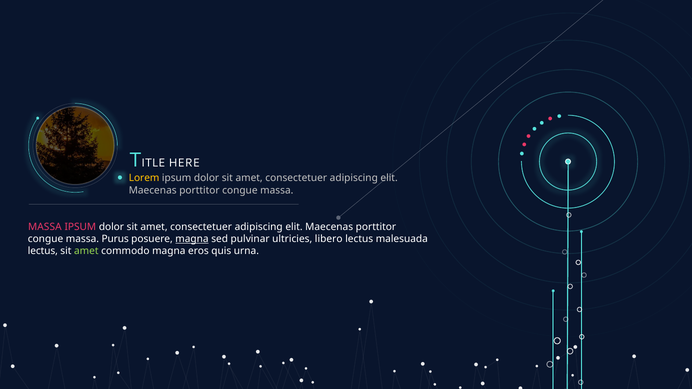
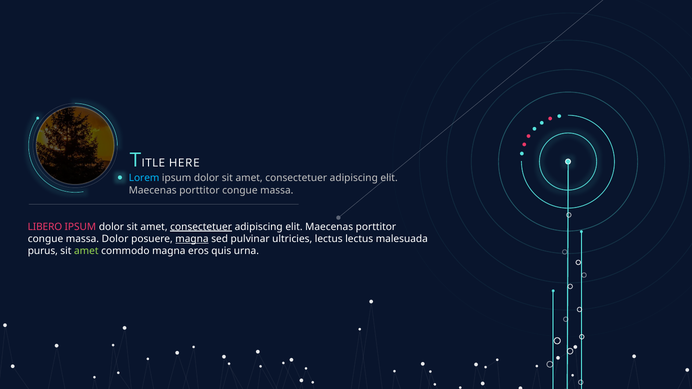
Lorem colour: yellow -> light blue
MASSA at (45, 227): MASSA -> LIBERO
consectetuer at (201, 227) underline: none -> present
massa Purus: Purus -> Dolor
ultricies libero: libero -> lectus
lectus at (43, 251): lectus -> purus
